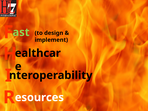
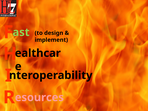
esources colour: white -> pink
